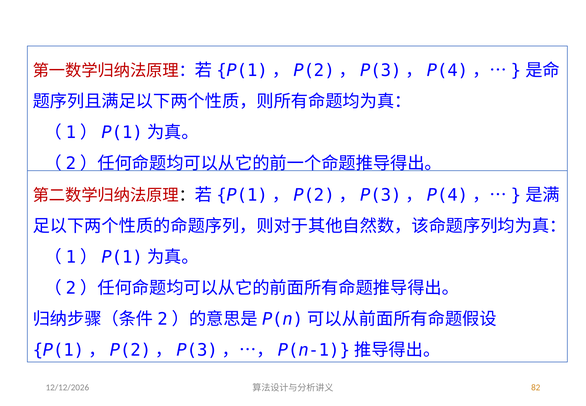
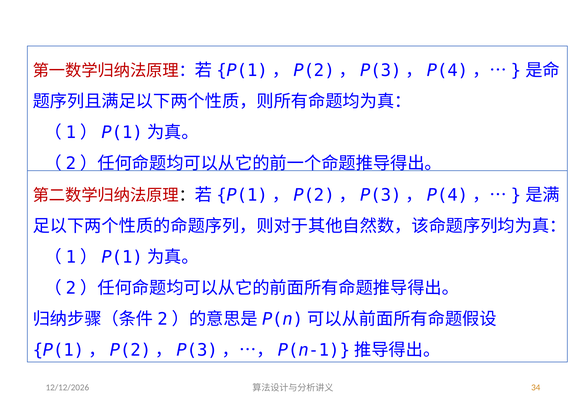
82: 82 -> 34
